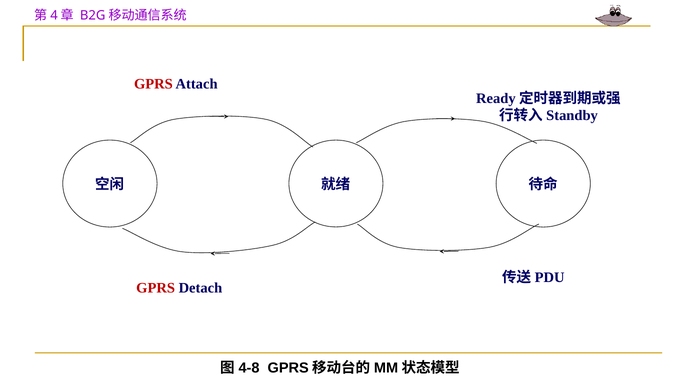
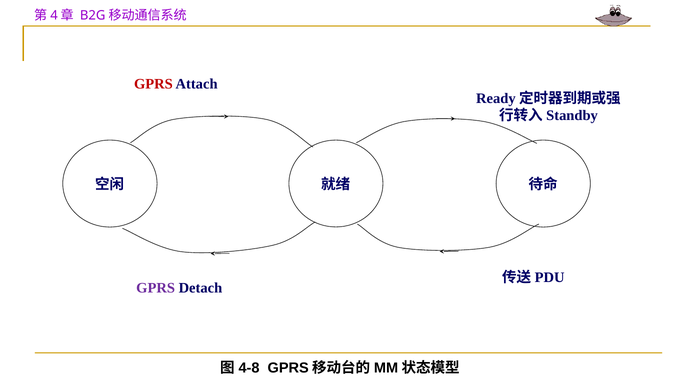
GPRS at (156, 288) colour: red -> purple
